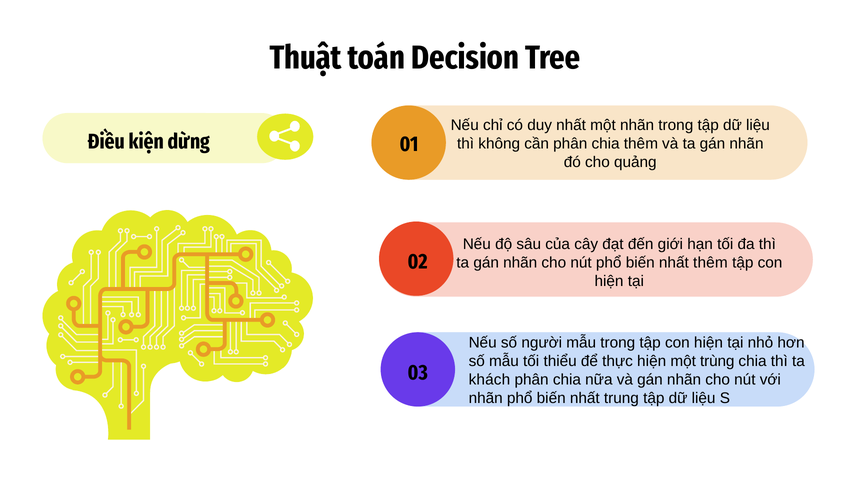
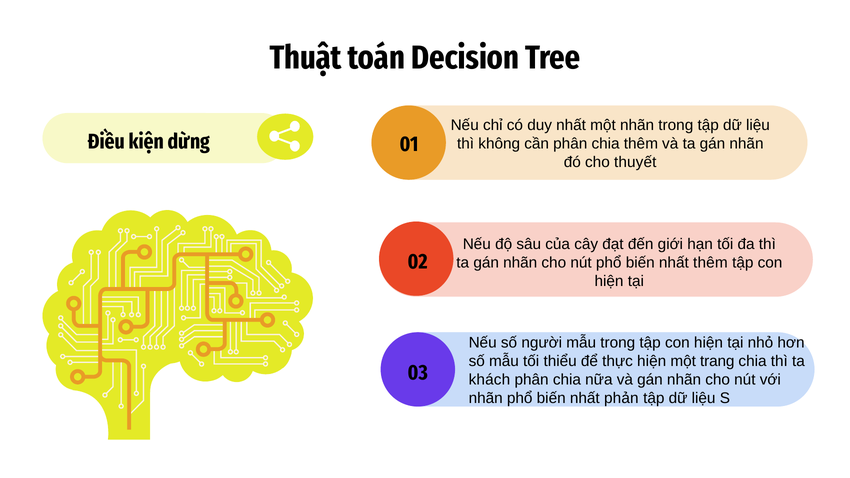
quảng: quảng -> thuyết
trùng: trùng -> trang
trung: trung -> phản
